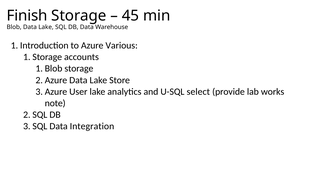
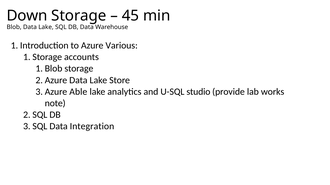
Finish: Finish -> Down
User: User -> Able
select: select -> studio
